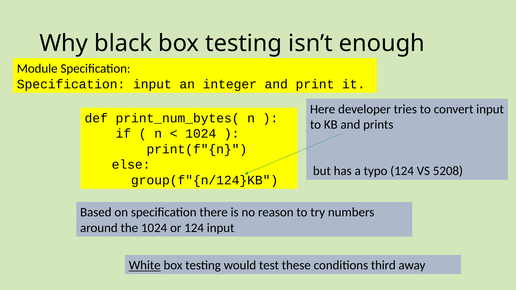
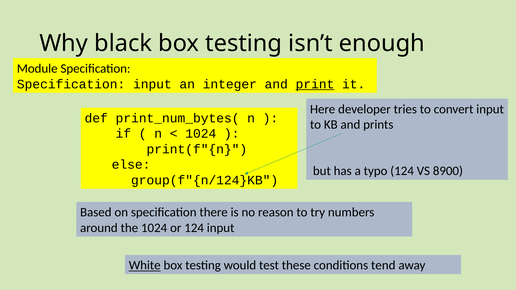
print underline: none -> present
5208: 5208 -> 8900
third: third -> tend
